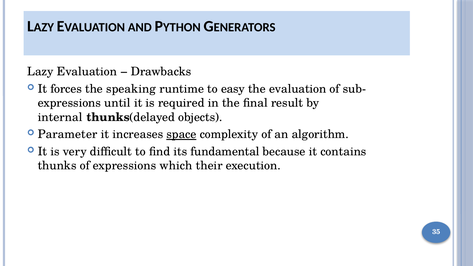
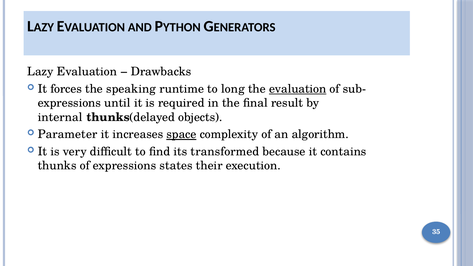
easy: easy -> long
evaluation at (298, 89) underline: none -> present
fundamental: fundamental -> transformed
which: which -> states
